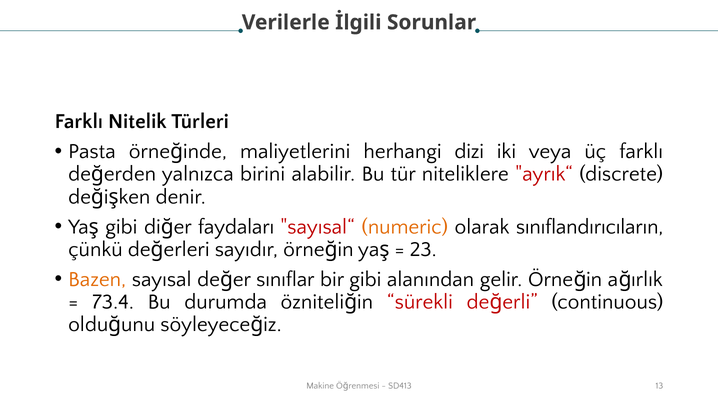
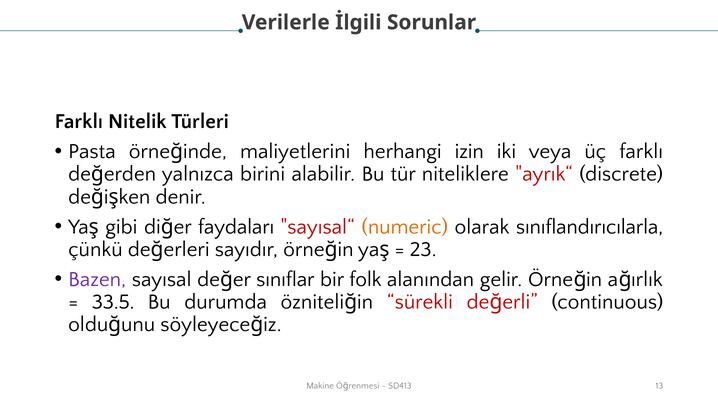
dizi: dizi -> izin
sınıflandırıcıların: sınıflandırıcıların -> sınıflandırıcılarla
Bazen colour: orange -> purple
bir gibi: gibi -> folk
73.4: 73.4 -> 33.5
